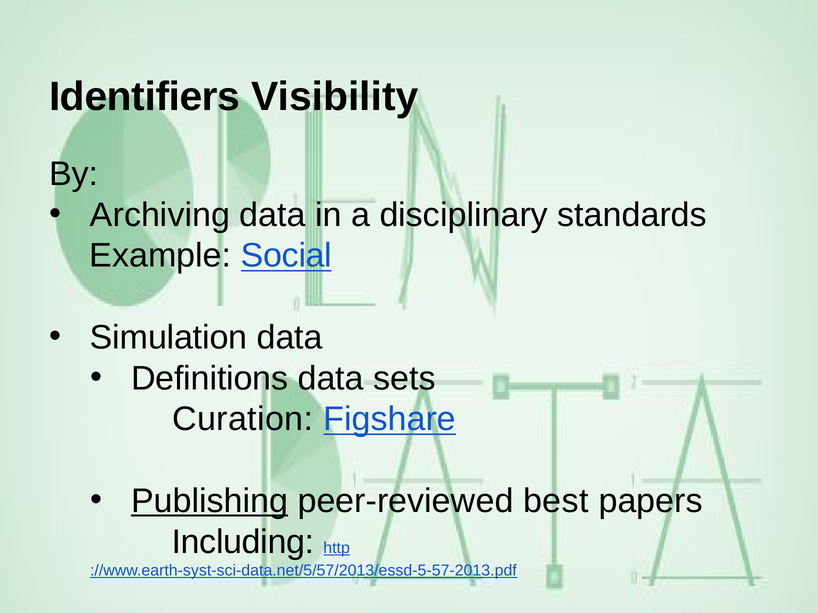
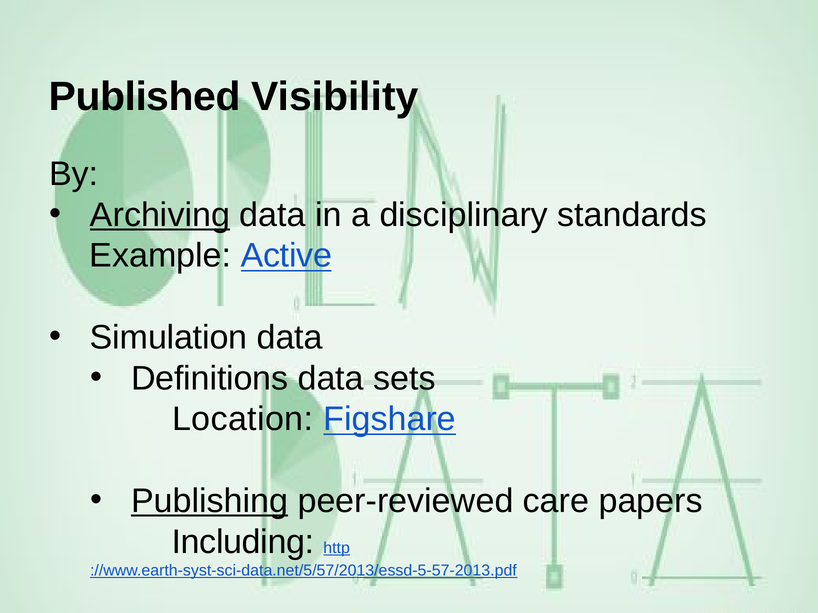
Identifiers: Identifiers -> Published
Archiving underline: none -> present
Social: Social -> Active
Curation: Curation -> Location
best: best -> care
